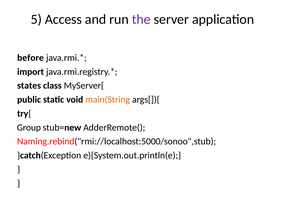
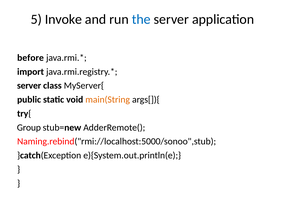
Access: Access -> Invoke
the colour: purple -> blue
states at (29, 86): states -> server
